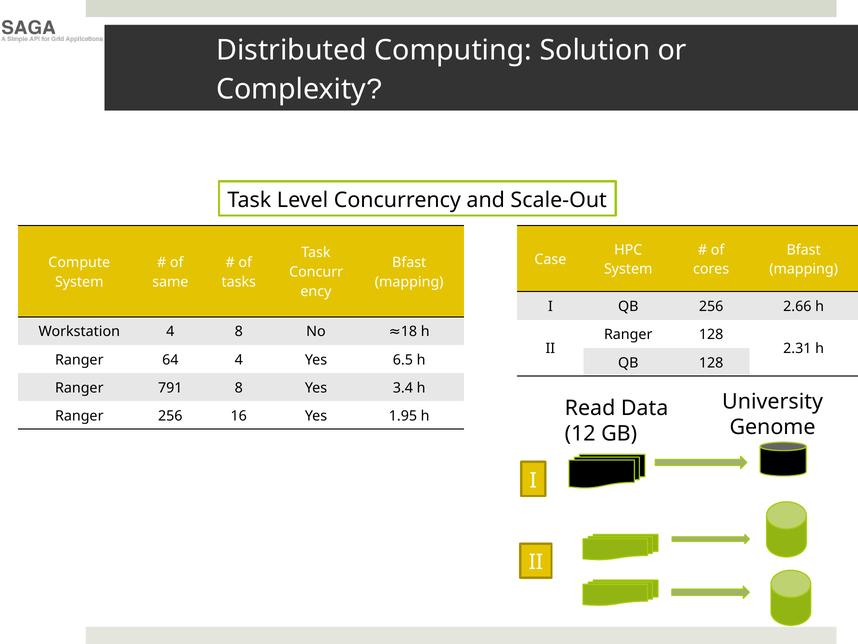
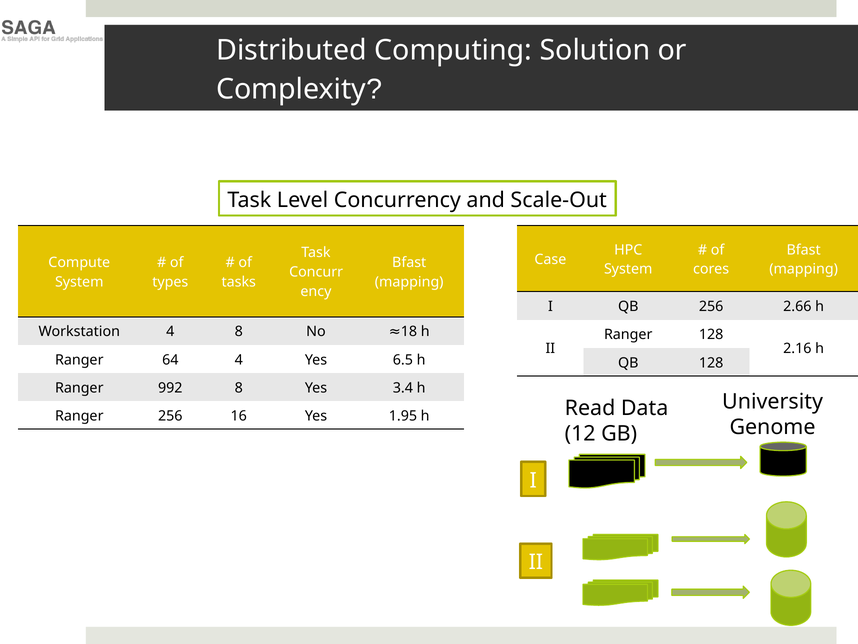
same: same -> types
2.31: 2.31 -> 2.16
791: 791 -> 992
